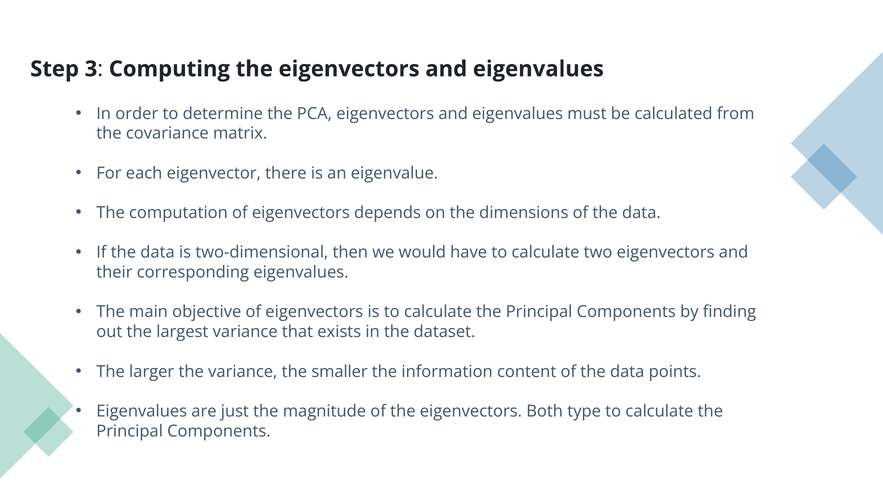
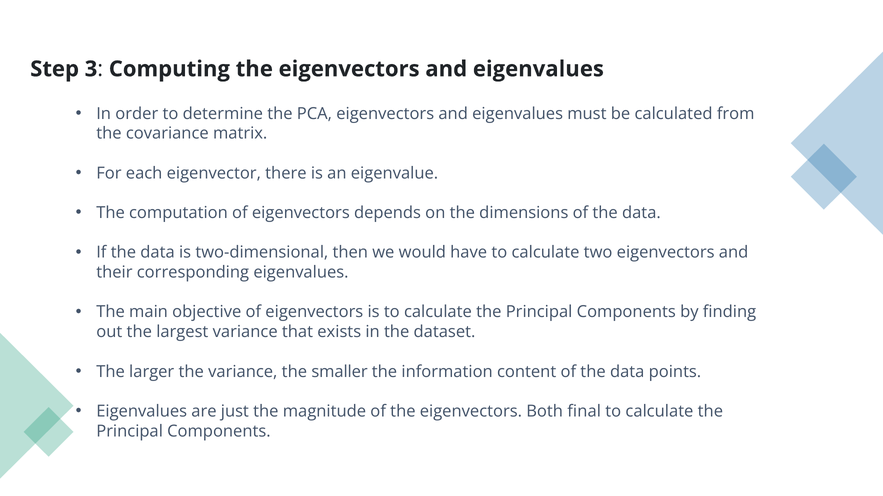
type: type -> final
